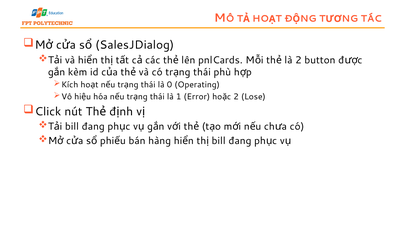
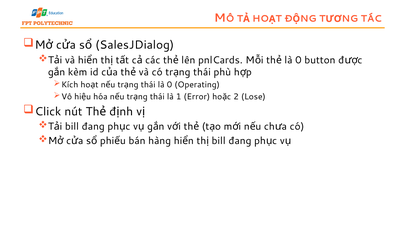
2 at (298, 60): 2 -> 0
